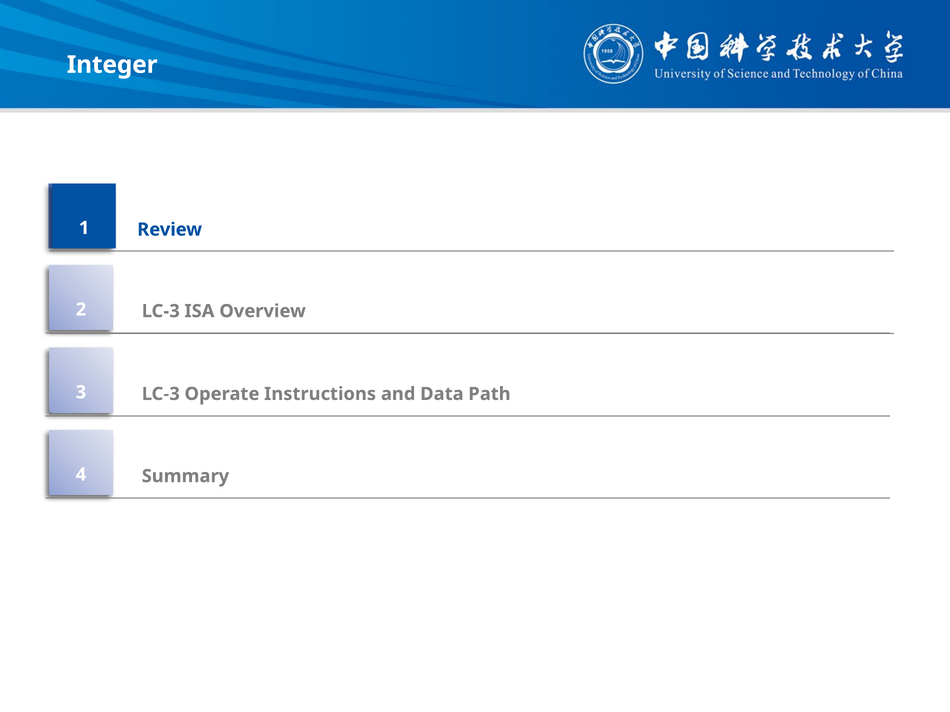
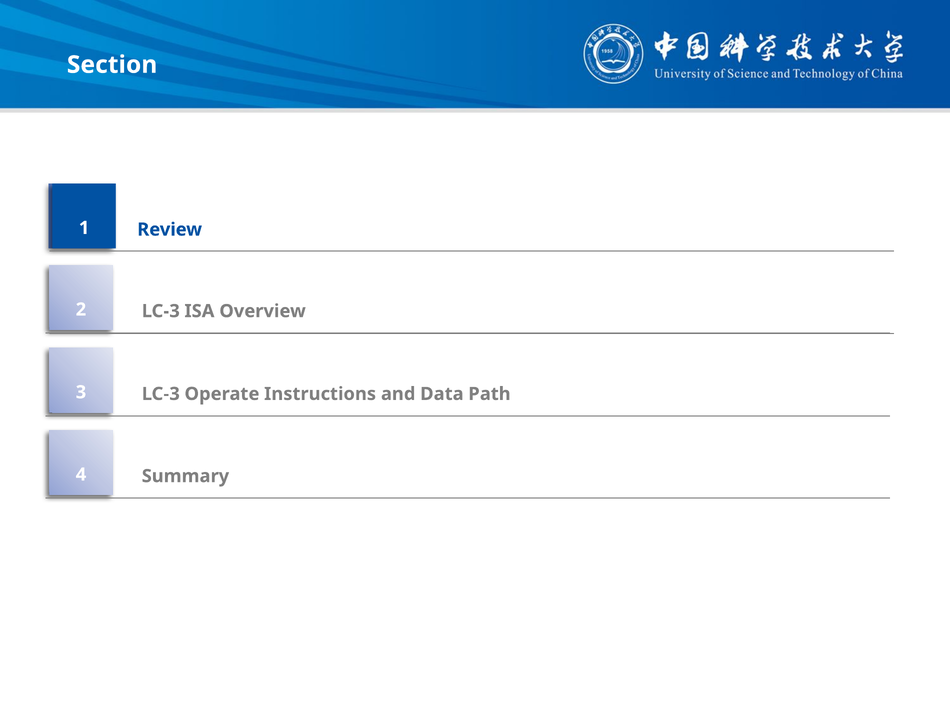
Integer: Integer -> Section
